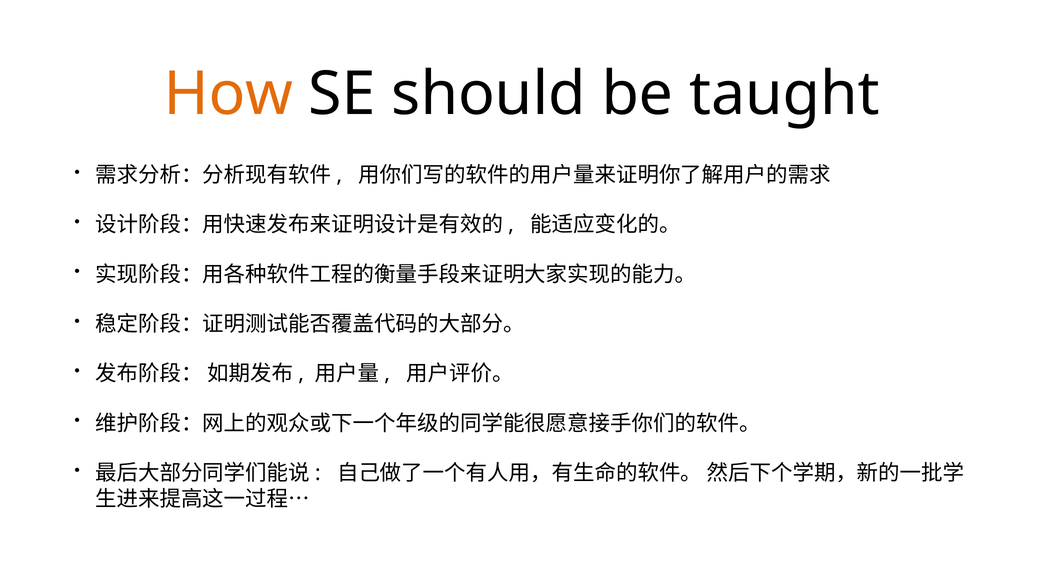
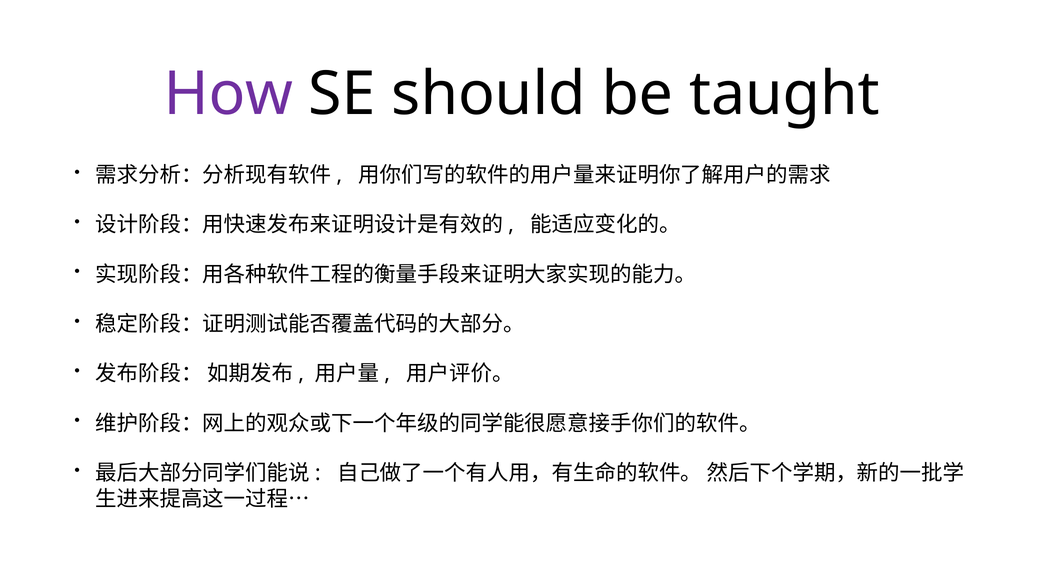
How colour: orange -> purple
